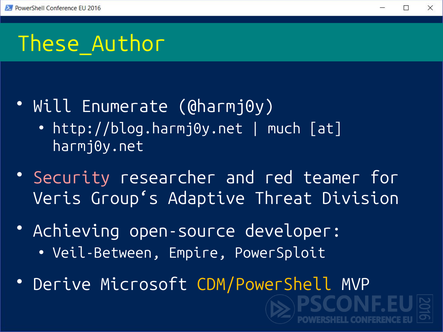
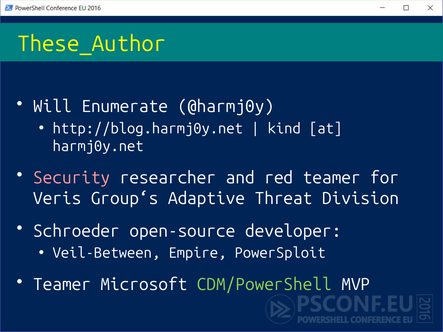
much: much -> kind
Achieving: Achieving -> Schroeder
Derive at (62, 285): Derive -> Teamer
CDM/PowerShell colour: yellow -> light green
